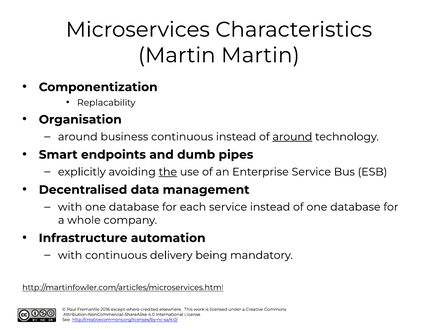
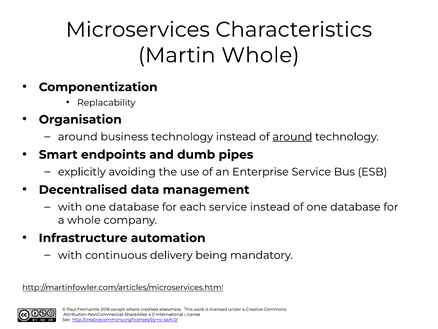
Martin Martin: Martin -> Whole
business continuous: continuous -> technology
the underline: present -> none
